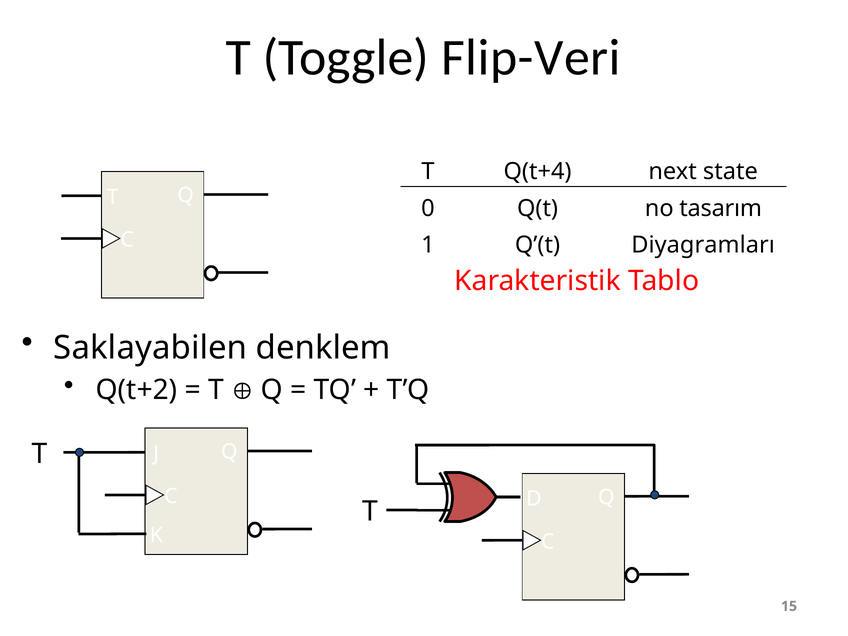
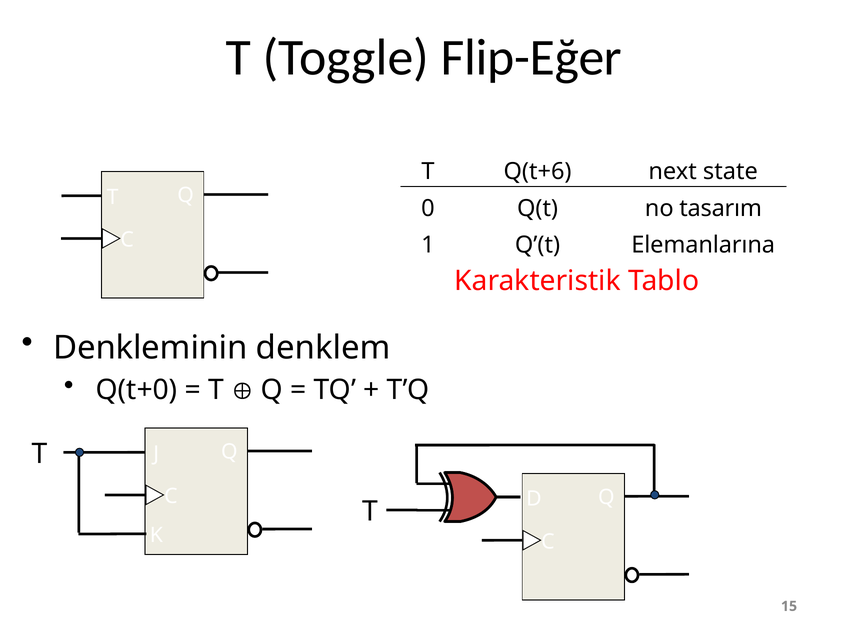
Flip-Veri: Flip-Veri -> Flip-Eğer
Q(t+4: Q(t+4 -> Q(t+6
Diyagramları: Diyagramları -> Elemanlarına
Saklayabilen: Saklayabilen -> Denkleminin
Q(t+2: Q(t+2 -> Q(t+0
